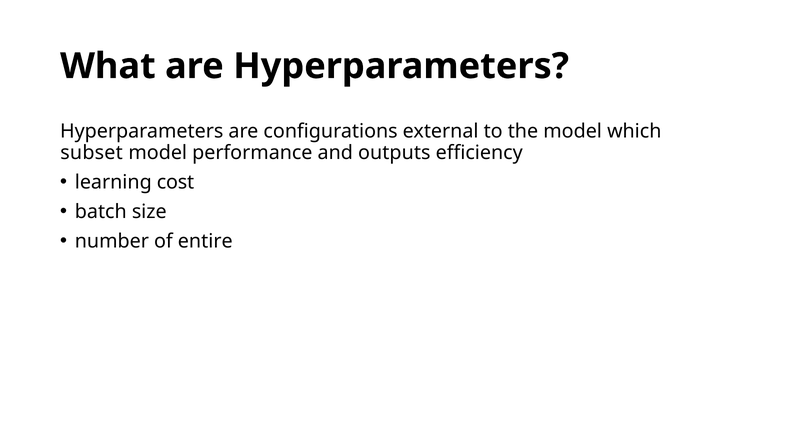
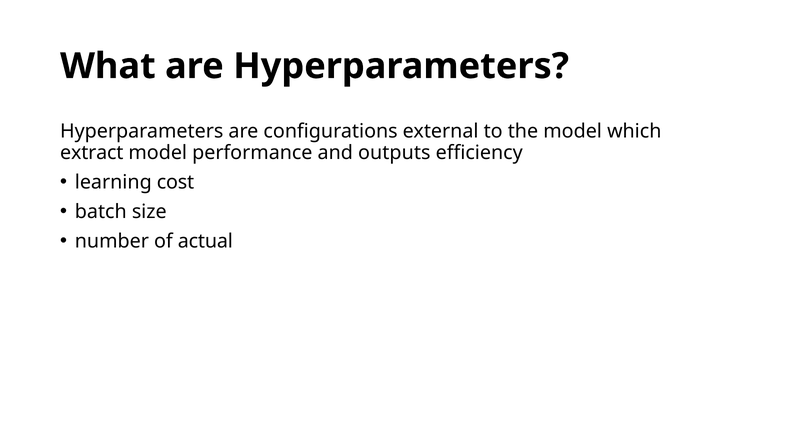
subset: subset -> extract
entire: entire -> actual
